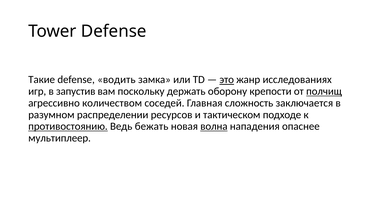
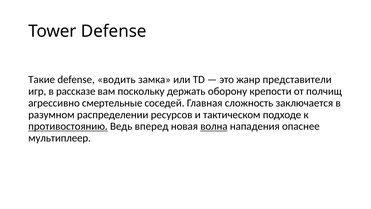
это underline: present -> none
исследованиях: исследованиях -> представители
запустив: запустив -> рассказе
полчищ underline: present -> none
количеством: количеством -> смертельные
бежать: бежать -> вперед
